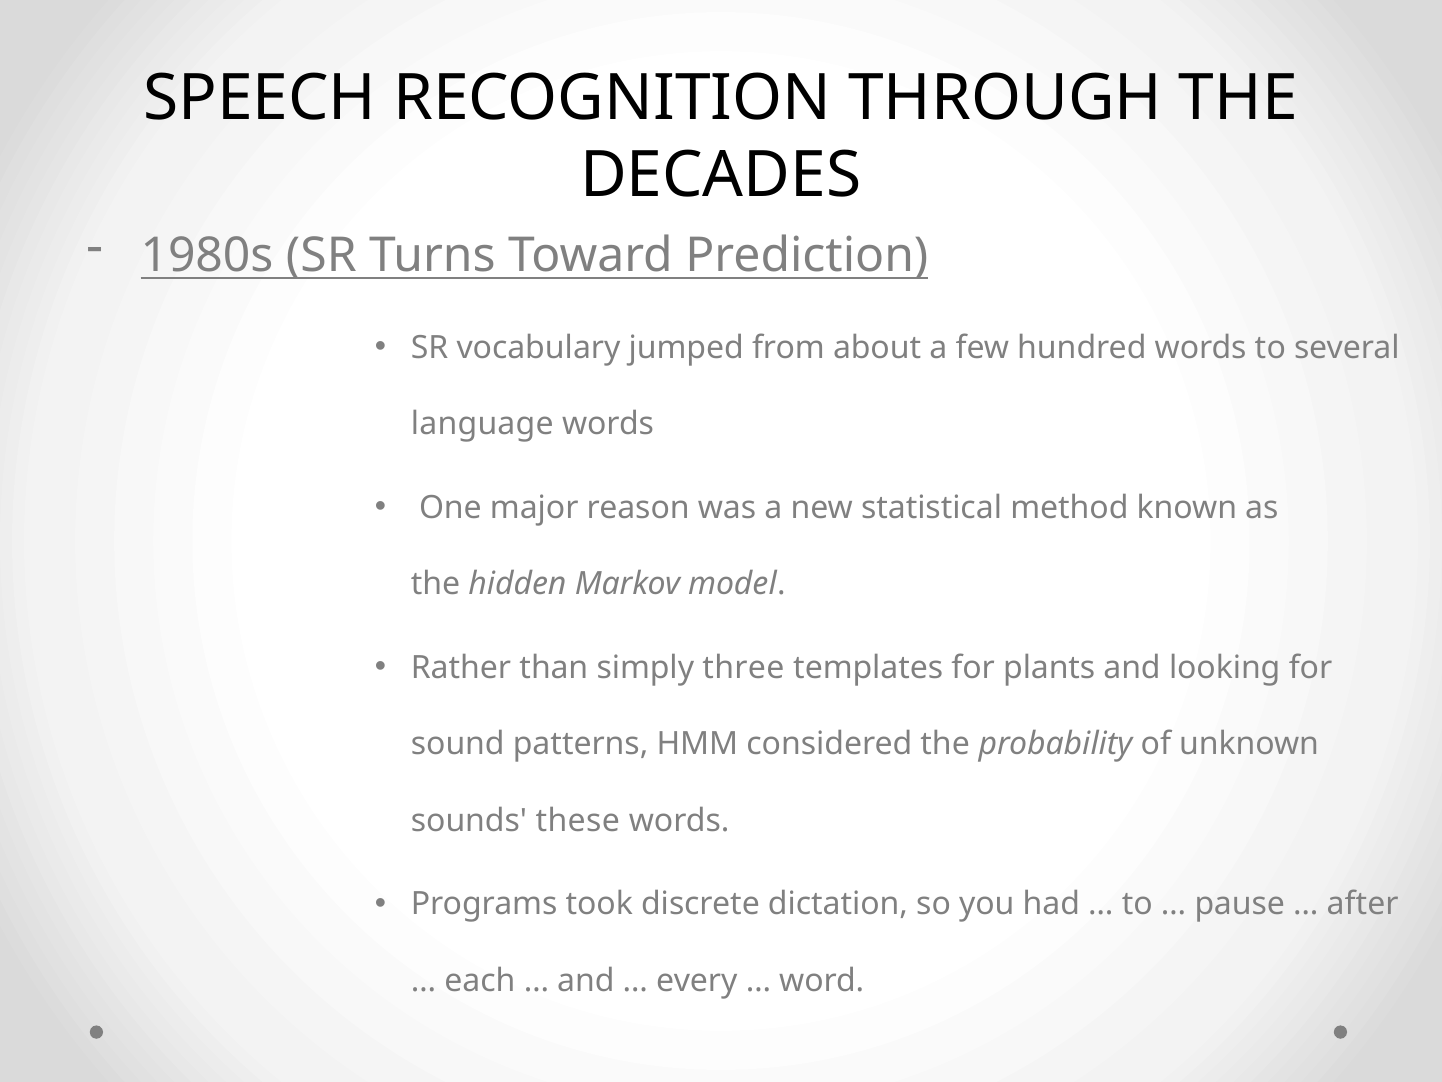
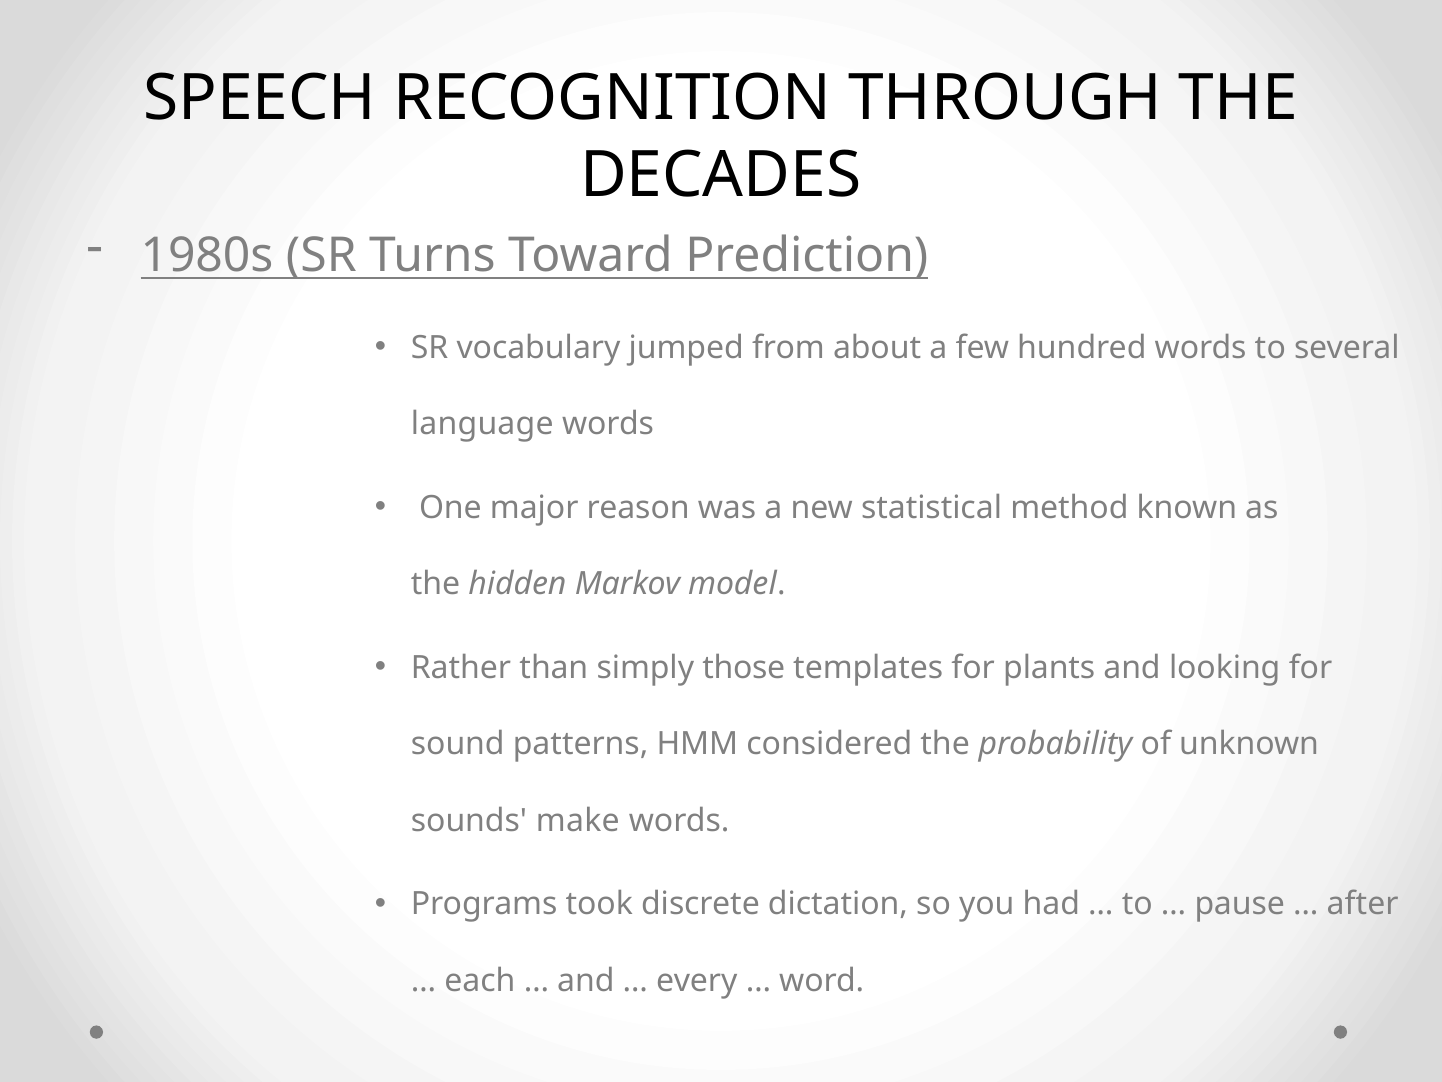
three: three -> those
these: these -> make
